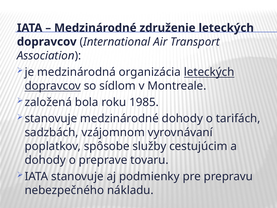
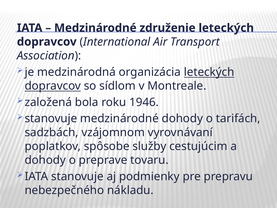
1985: 1985 -> 1946
